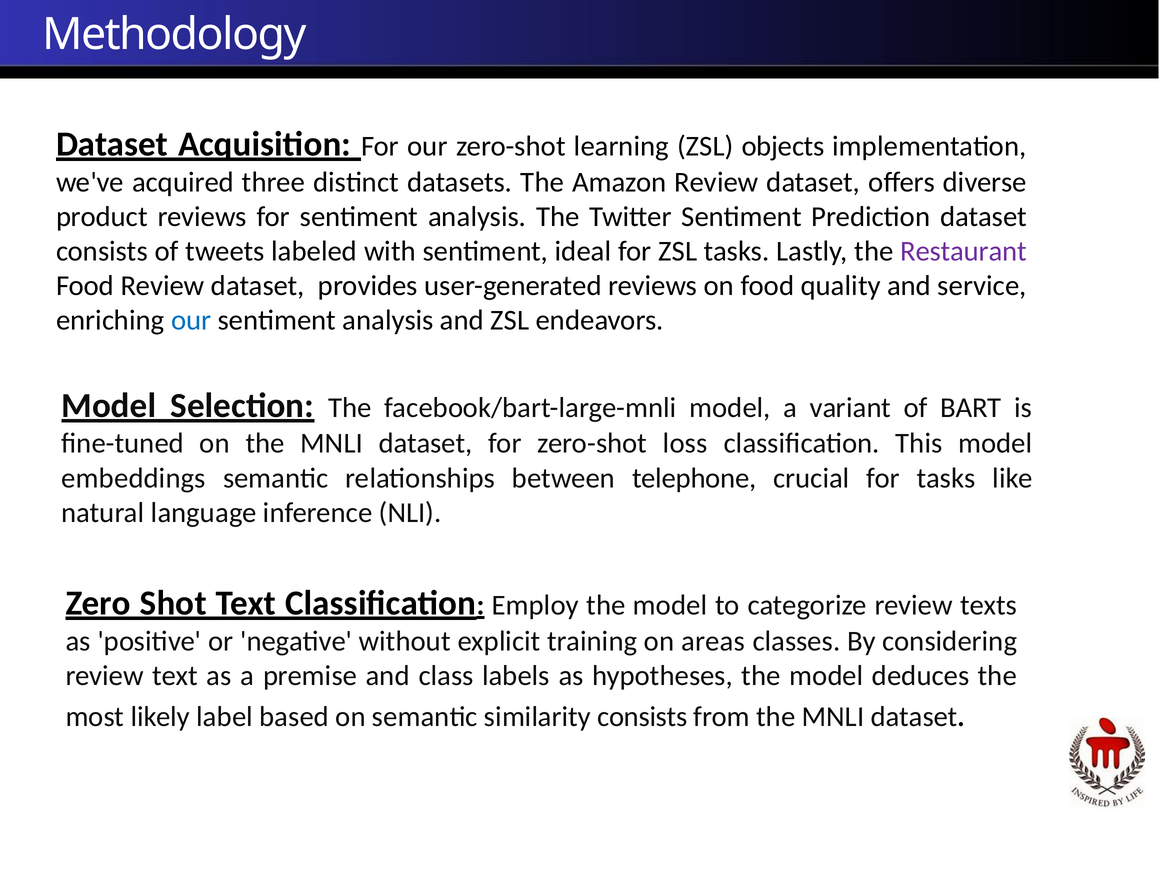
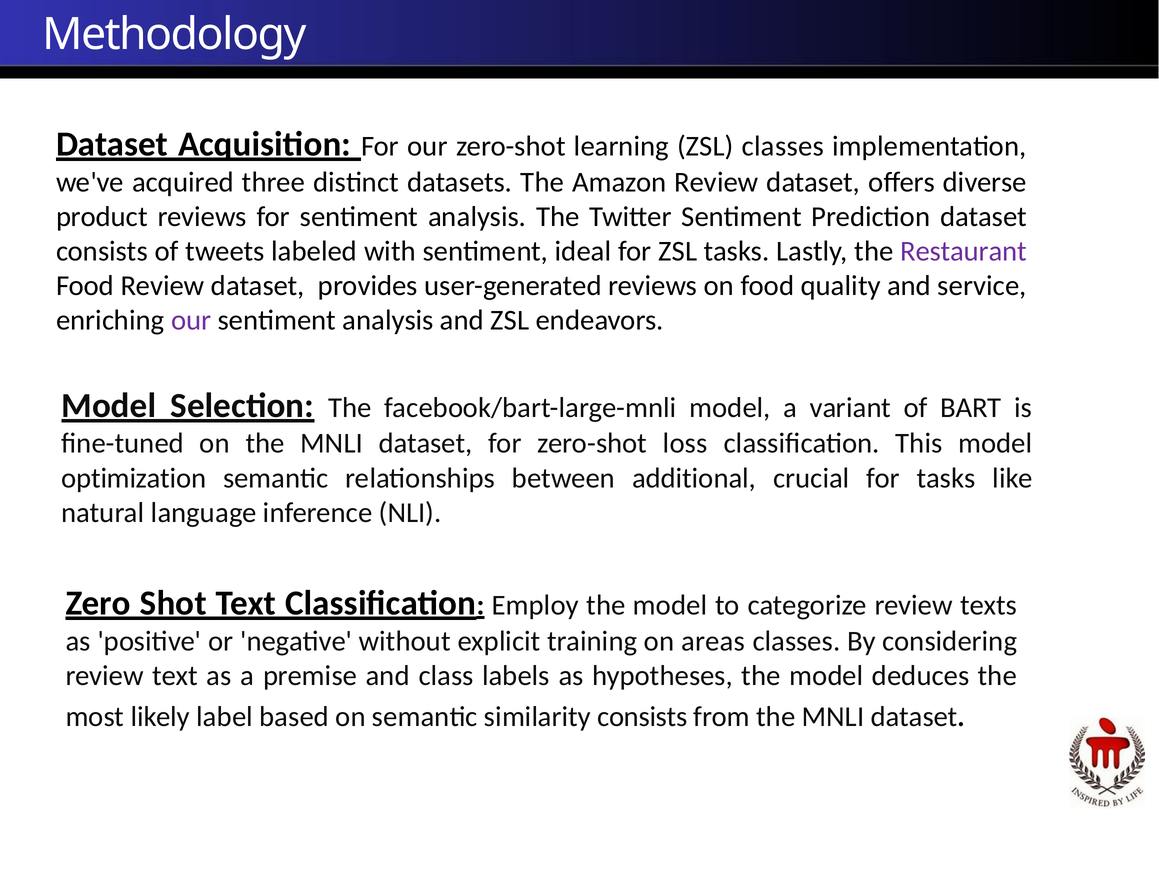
ZSL objects: objects -> classes
our at (191, 320) colour: blue -> purple
embeddings: embeddings -> optimization
telephone: telephone -> additional
